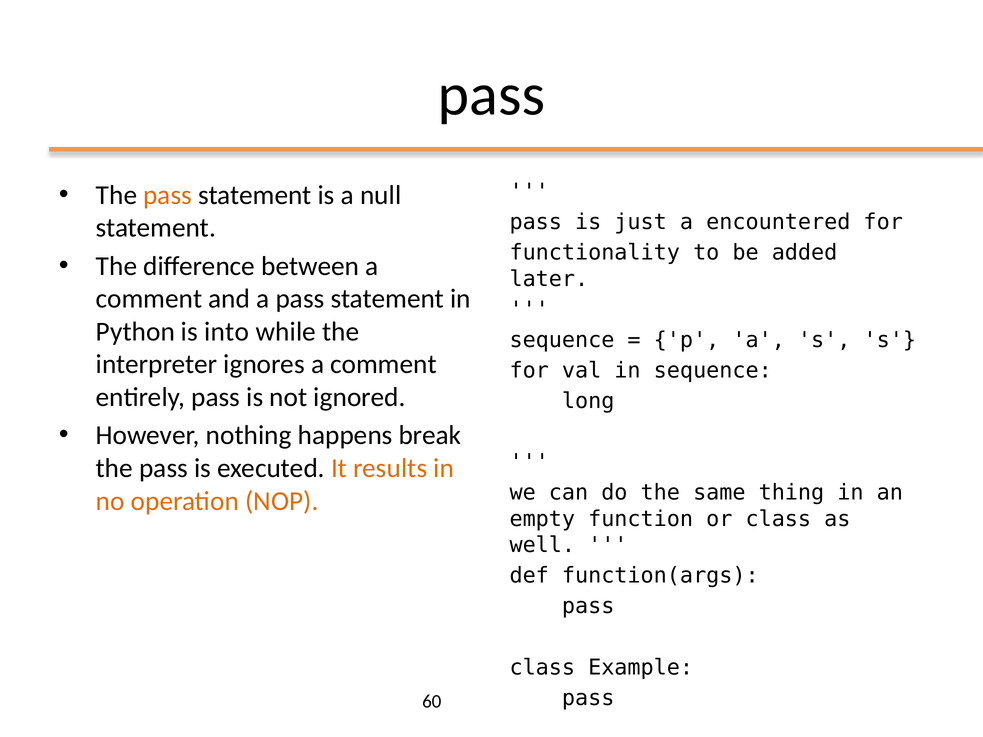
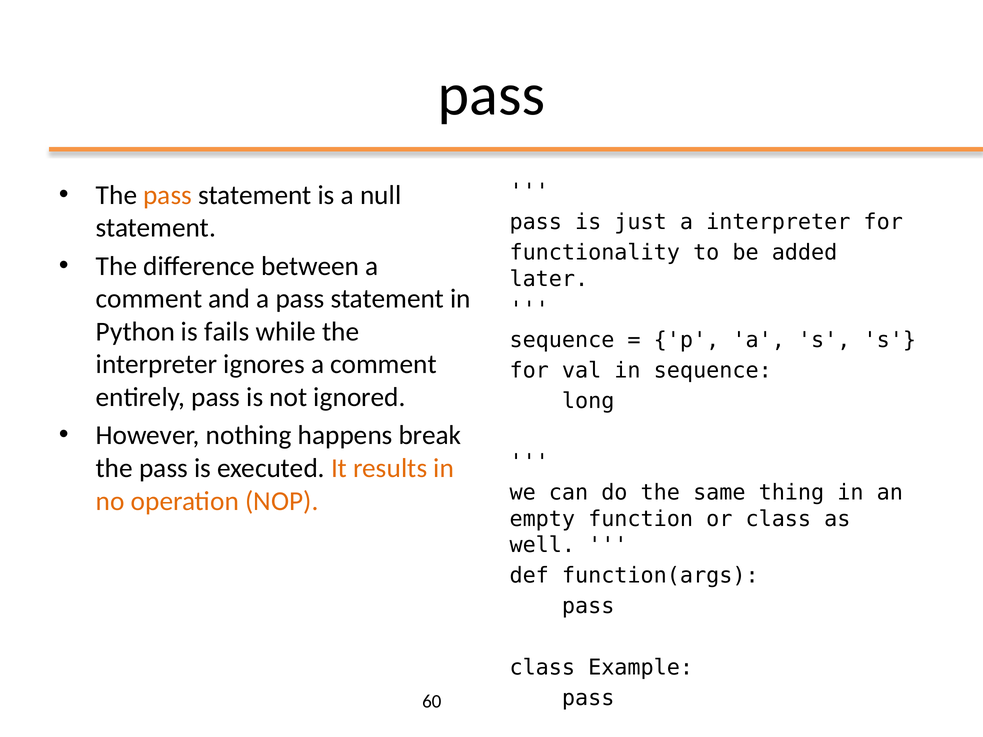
a encountered: encountered -> interpreter
into: into -> fails
